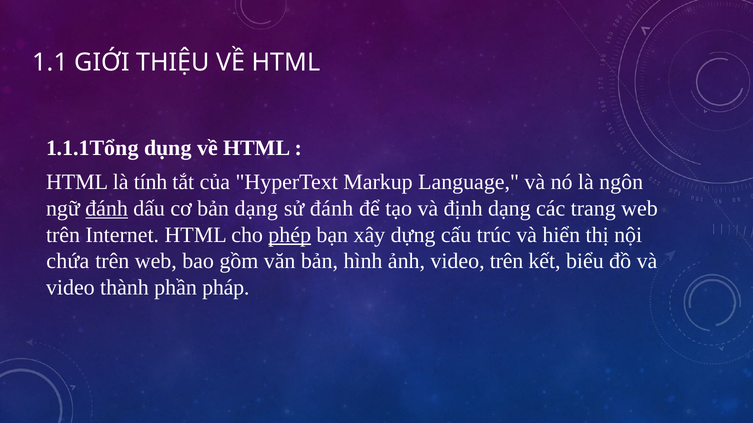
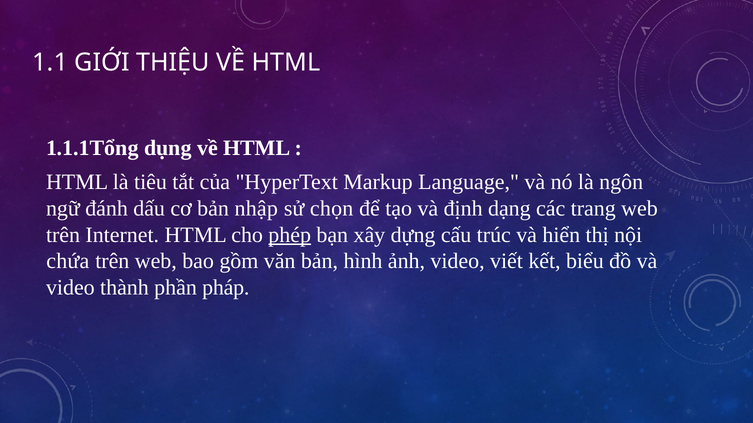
tính: tính -> tiêu
đánh at (107, 209) underline: present -> none
bản dạng: dạng -> nhập
sử đánh: đánh -> chọn
video trên: trên -> viết
